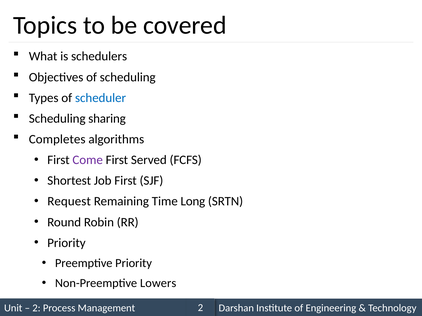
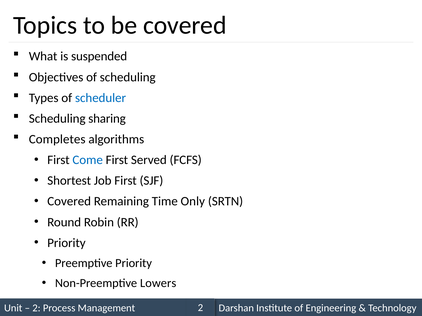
schedulers: schedulers -> suspended
Come colour: purple -> blue
Request at (69, 202): Request -> Covered
Long: Long -> Only
